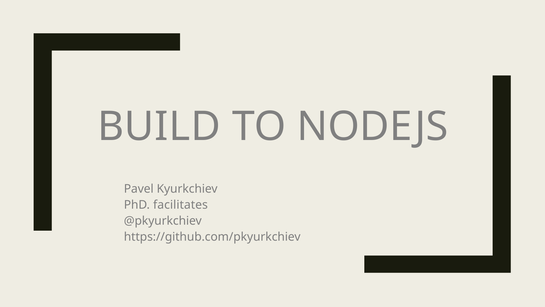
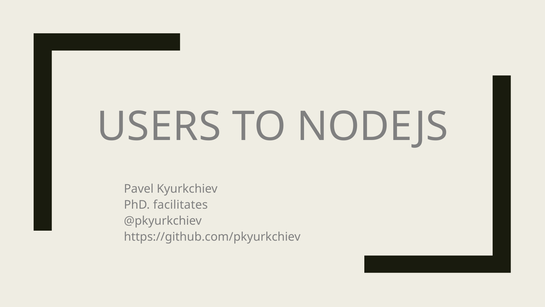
BUILD: BUILD -> USERS
